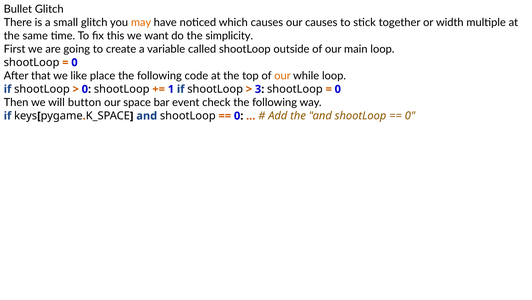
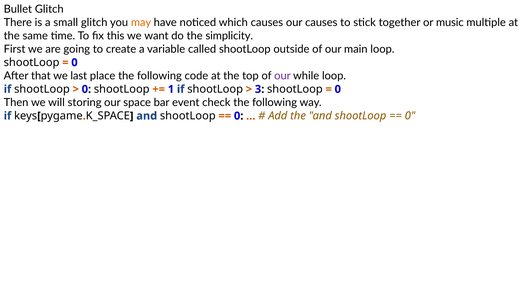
width: width -> music
like: like -> last
our at (282, 76) colour: orange -> purple
button: button -> storing
